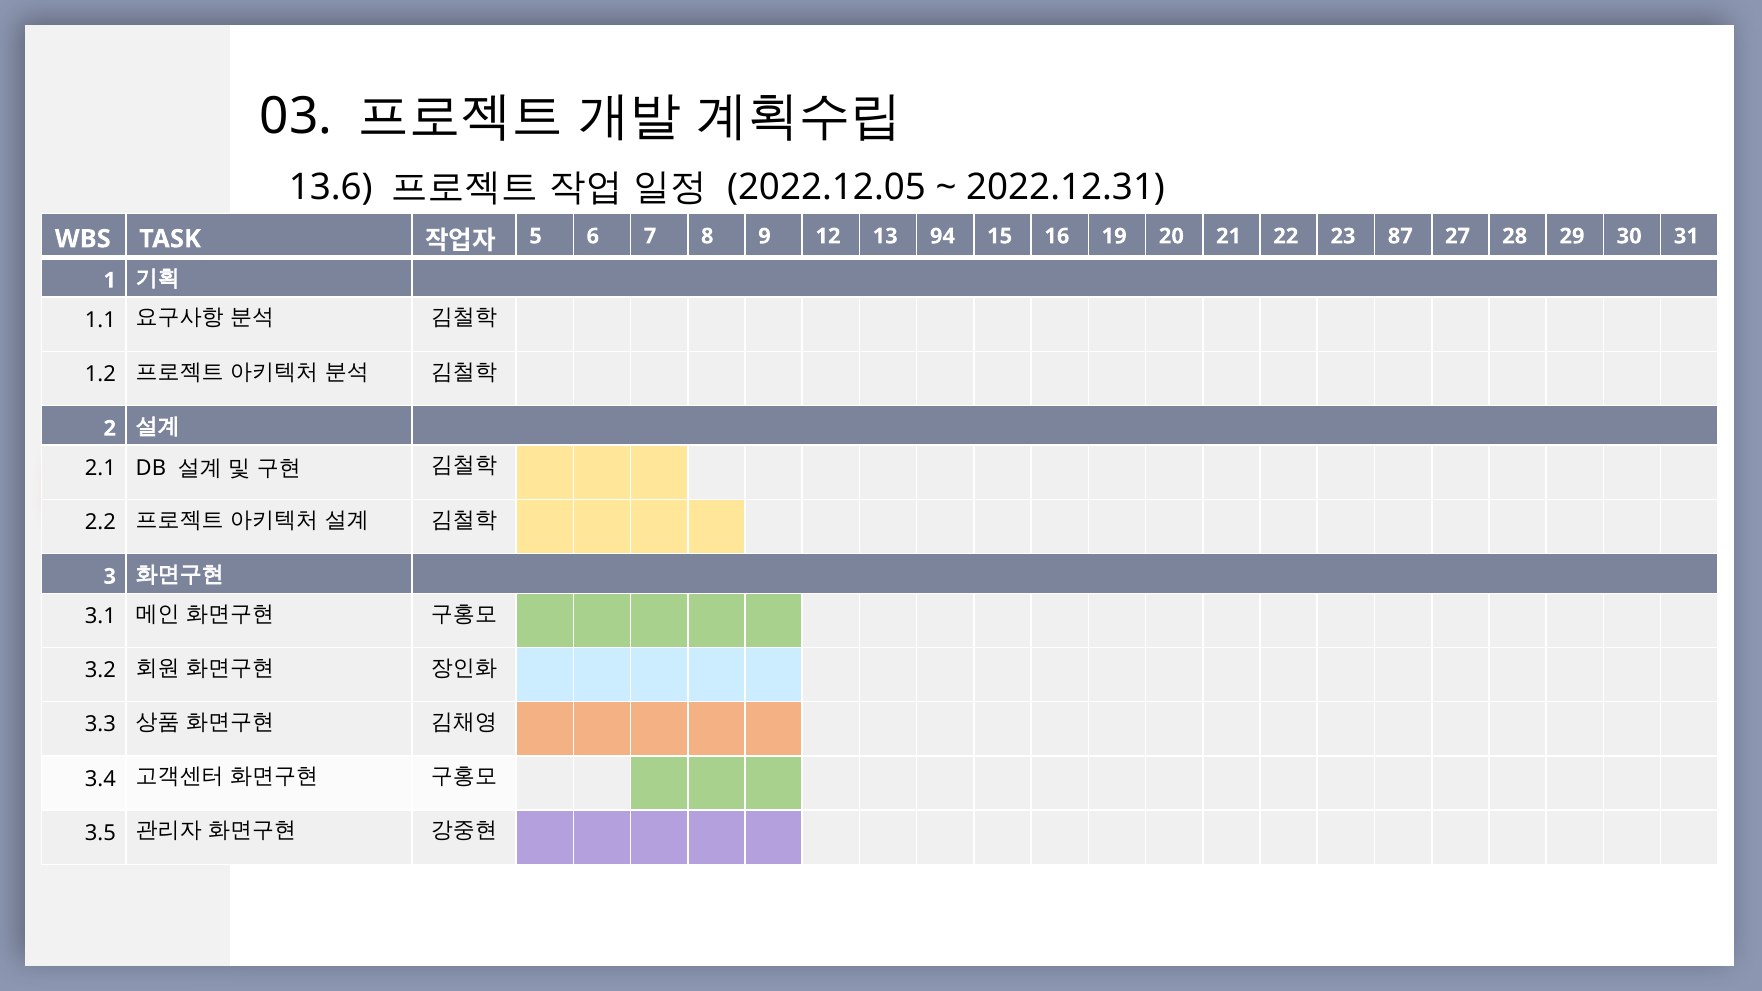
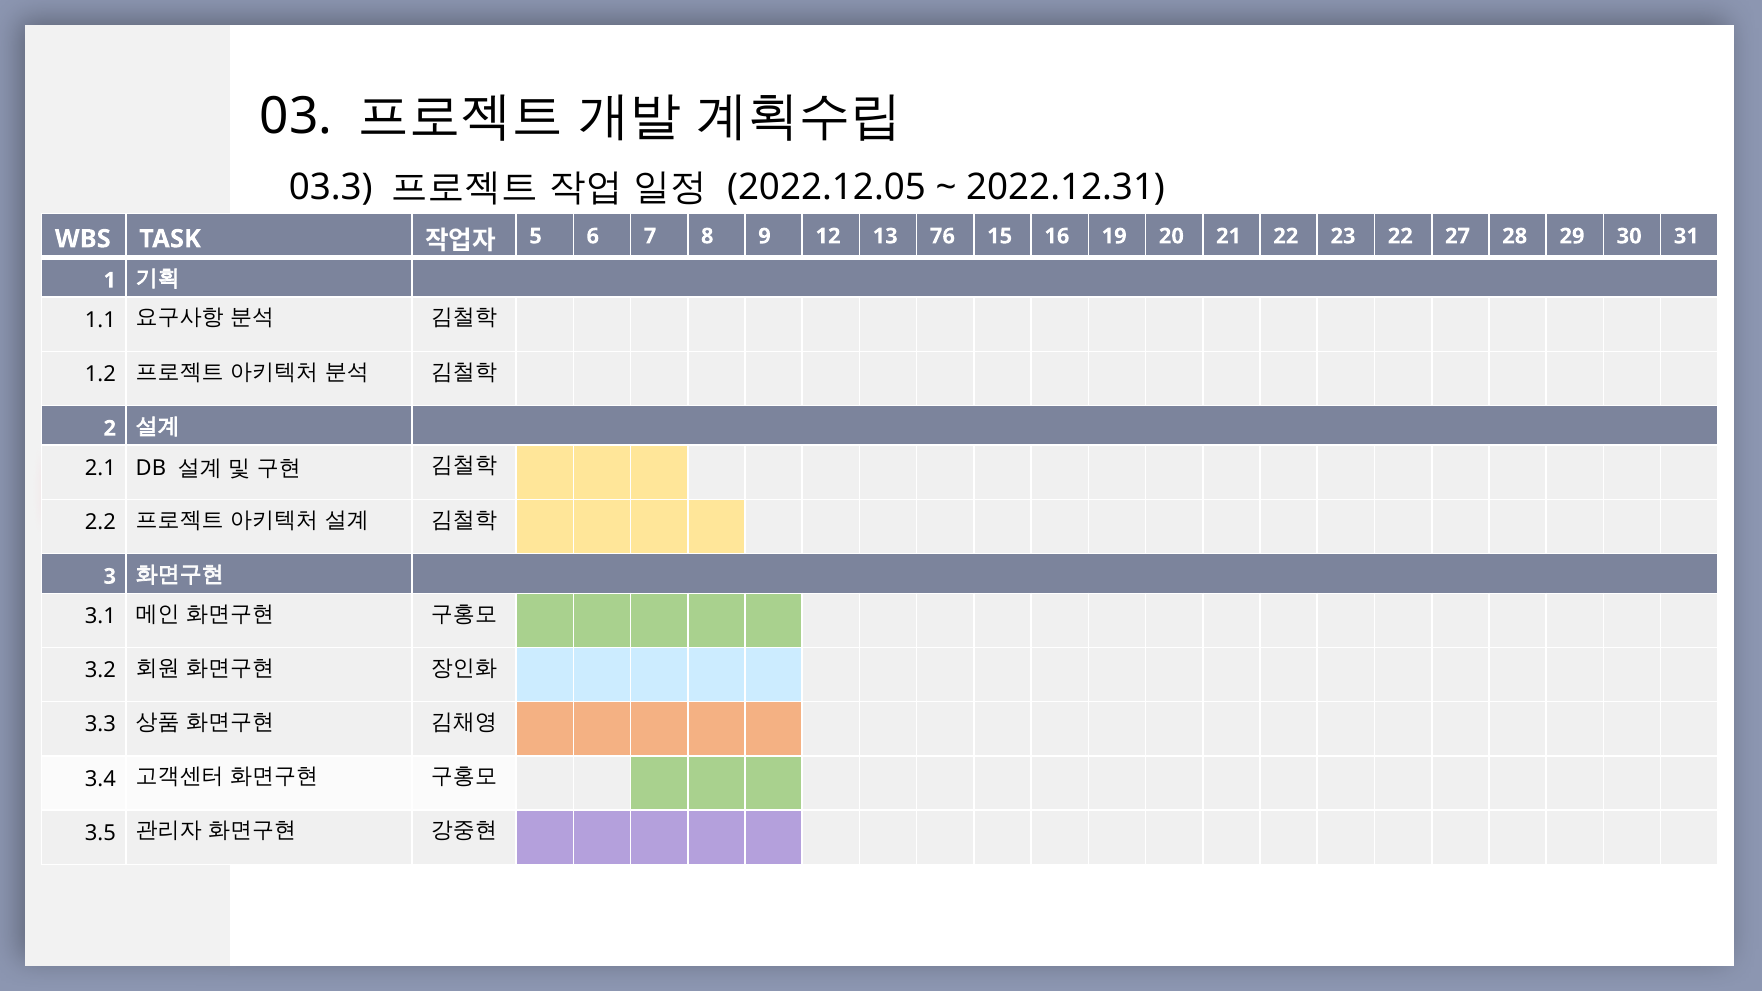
13.6: 13.6 -> 03.3
94: 94 -> 76
23 87: 87 -> 22
